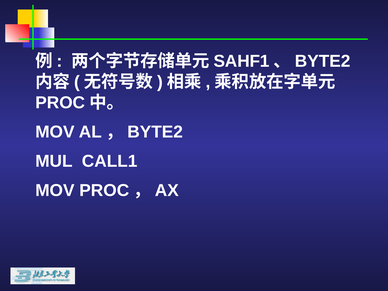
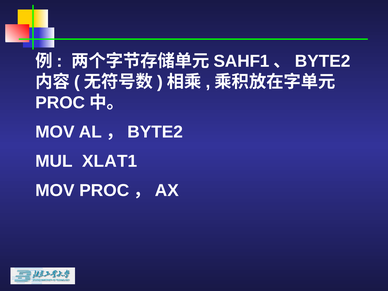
CALL1: CALL1 -> XLAT1
